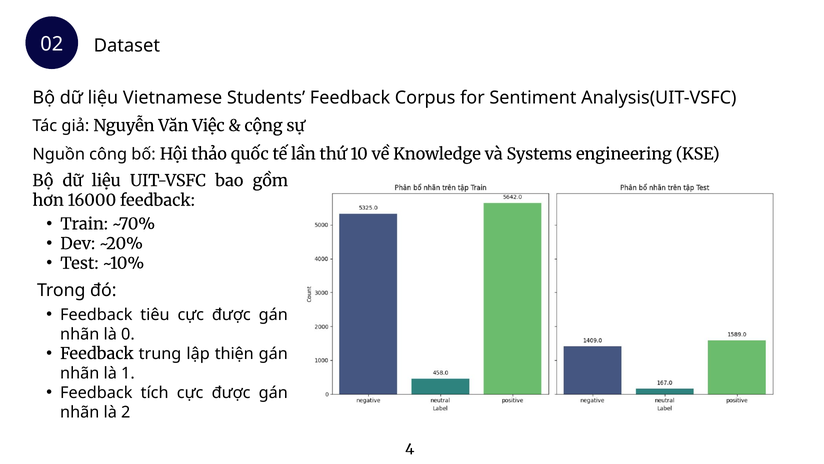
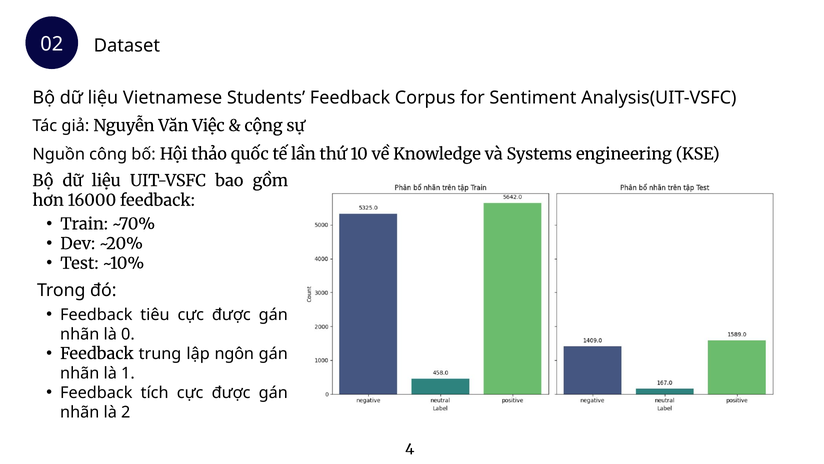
thiện: thiện -> ngôn
